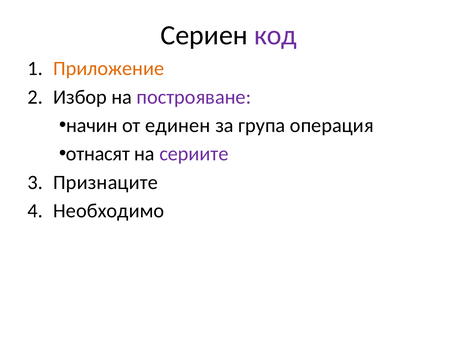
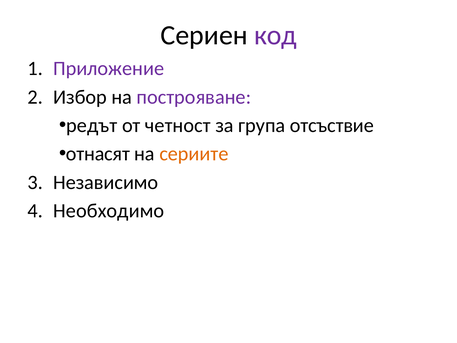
Приложение colour: orange -> purple
начин: начин -> редът
единен: единен -> четност
операция: операция -> отсъствие
сериите colour: purple -> orange
Признаците: Признаците -> Независимо
